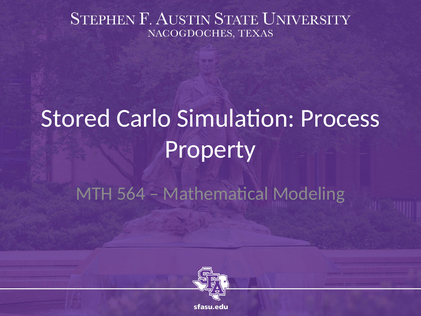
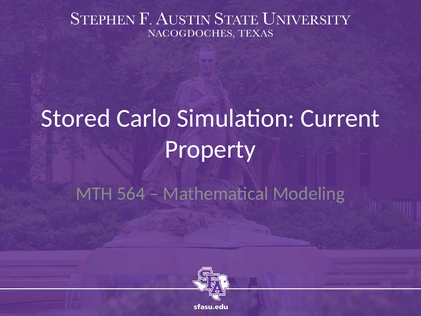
Process: Process -> Current
